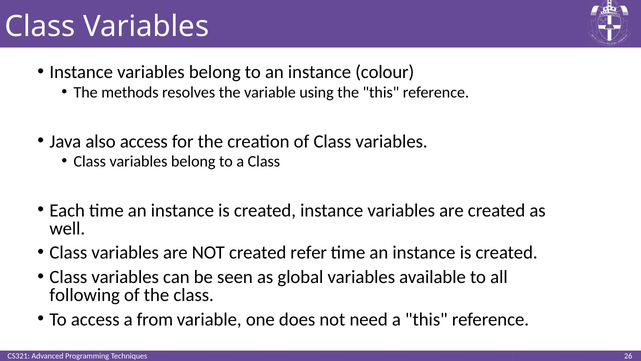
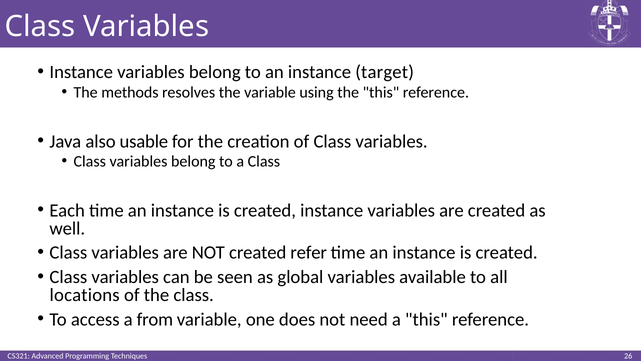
colour: colour -> target
also access: access -> usable
following: following -> locations
